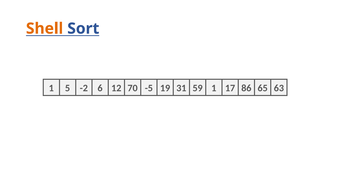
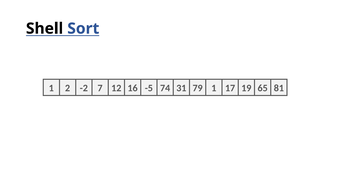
Shell colour: orange -> black
5: 5 -> 2
6: 6 -> 7
70: 70 -> 16
19: 19 -> 74
59: 59 -> 79
86: 86 -> 19
63: 63 -> 81
